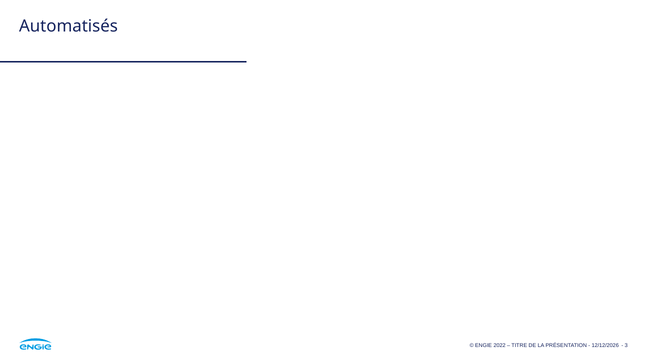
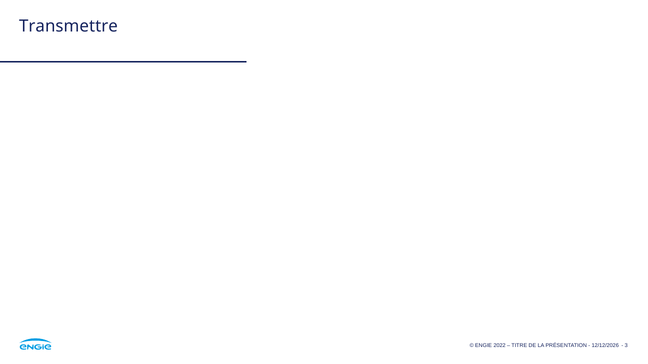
Automatisés: Automatisés -> Transmettre
